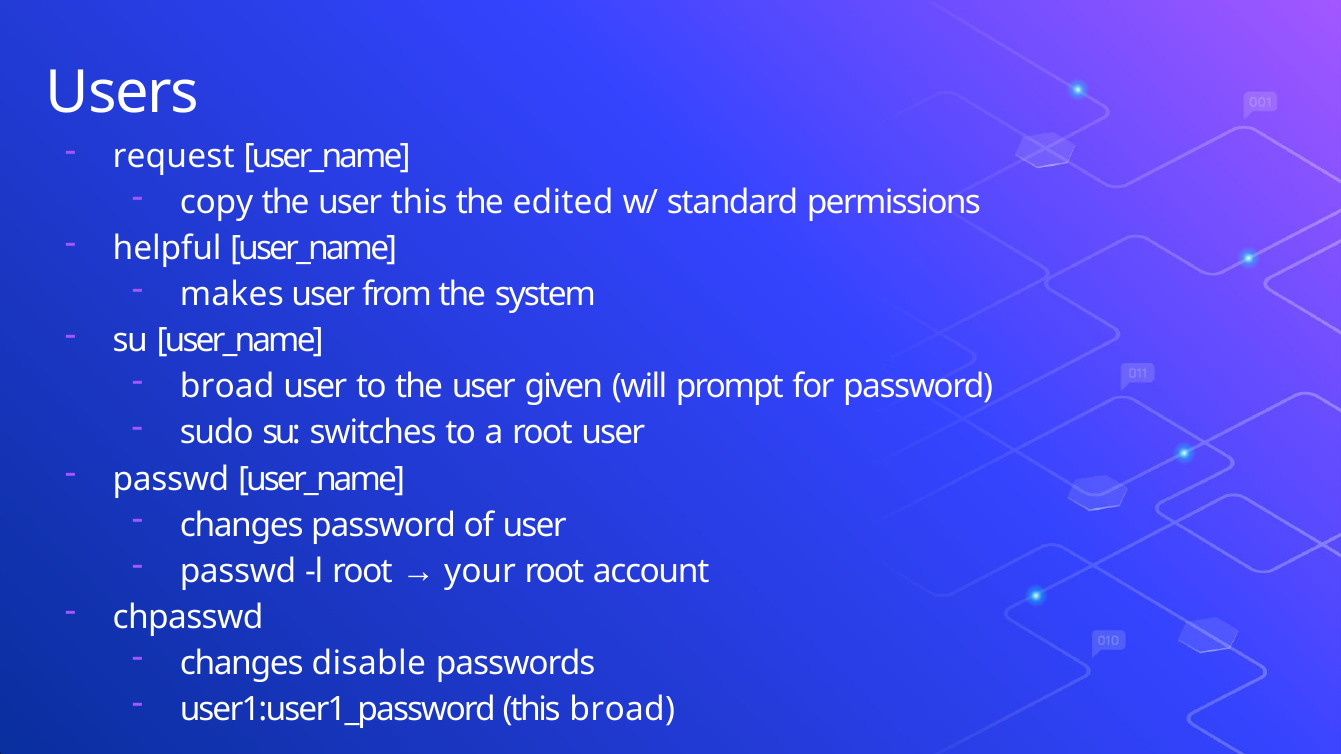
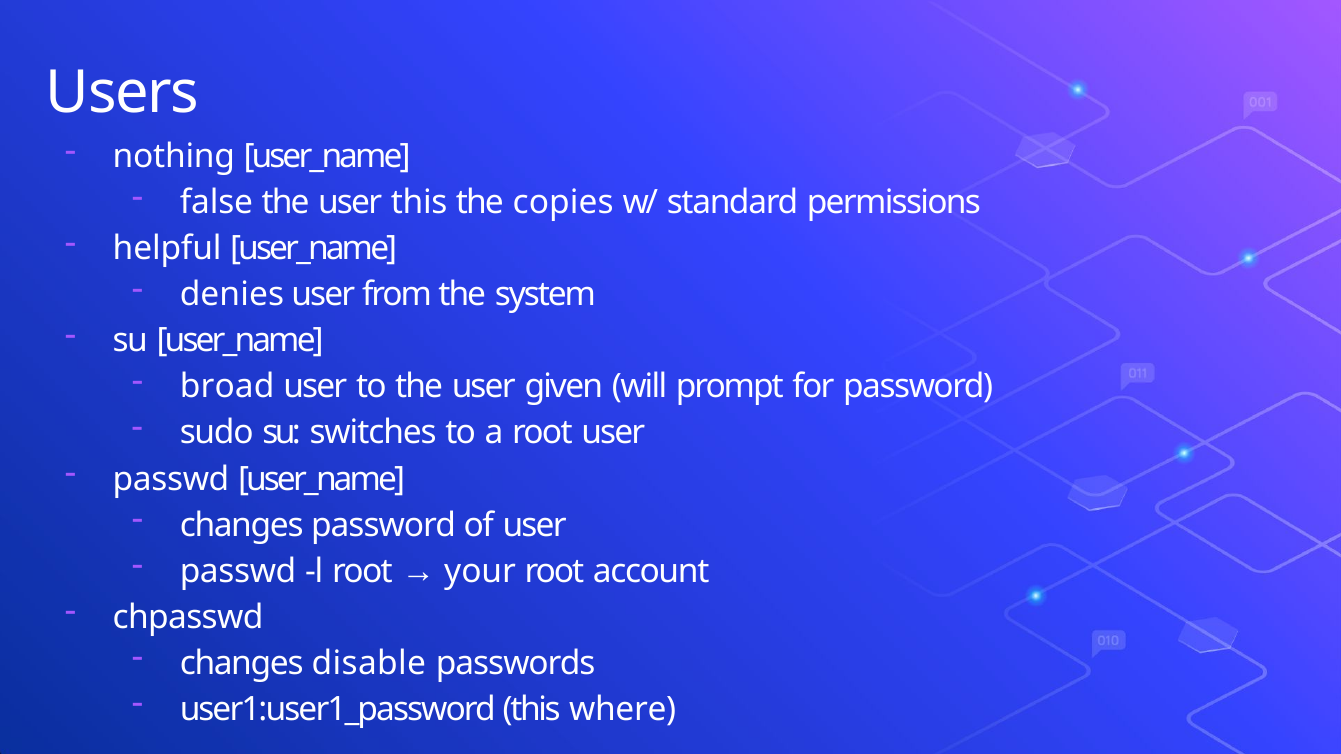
request: request -> nothing
copy: copy -> false
edited: edited -> copies
makes: makes -> denies
this broad: broad -> where
